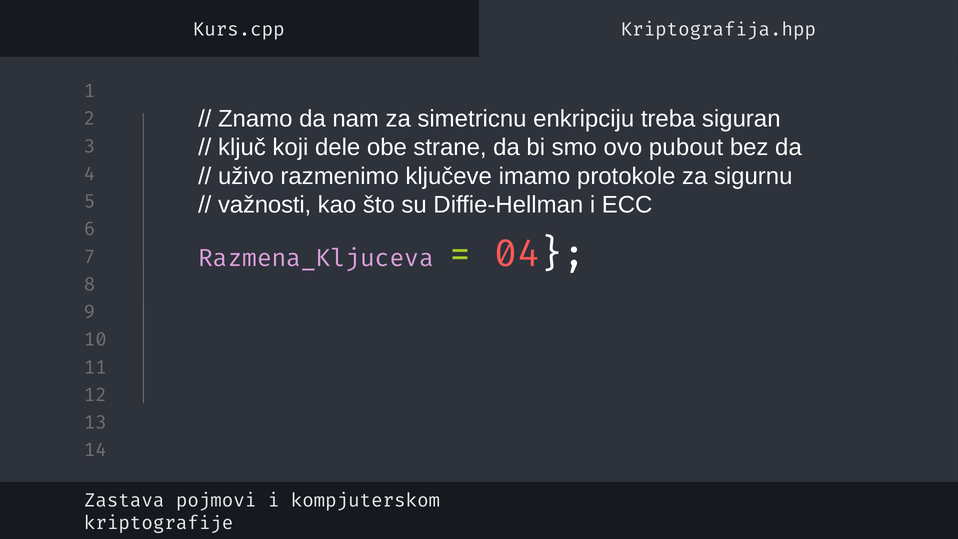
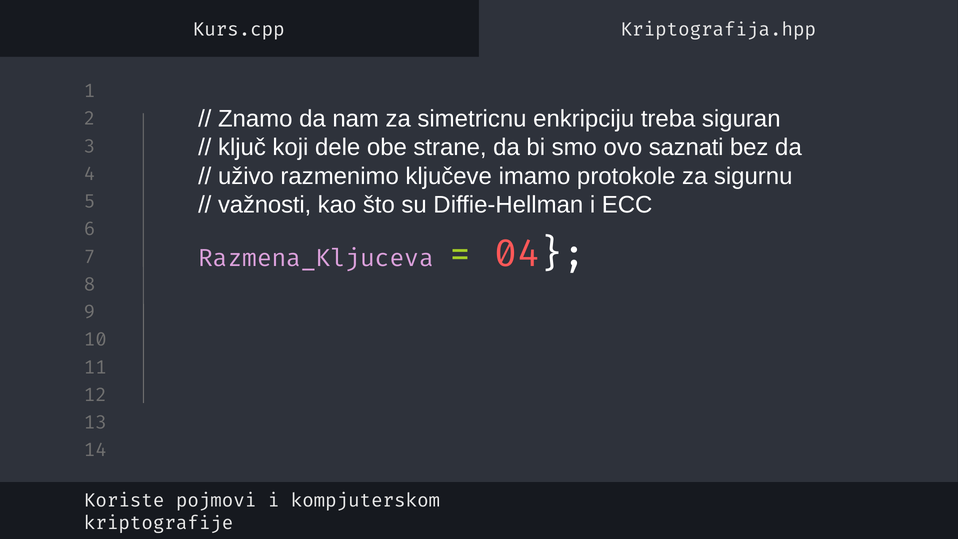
pubout: pubout -> saznati
Zastava: Zastava -> Koriste
